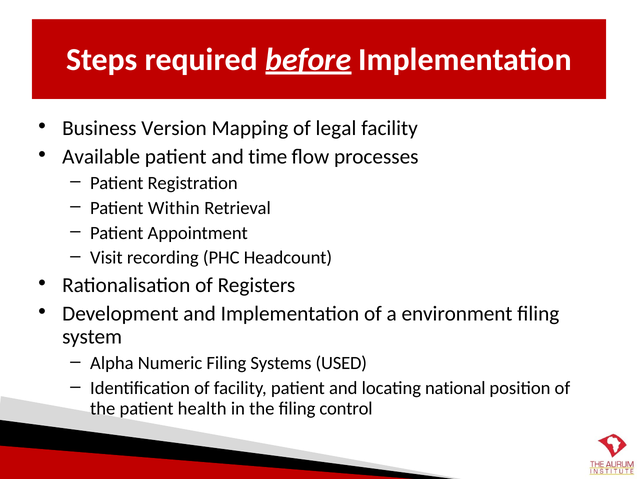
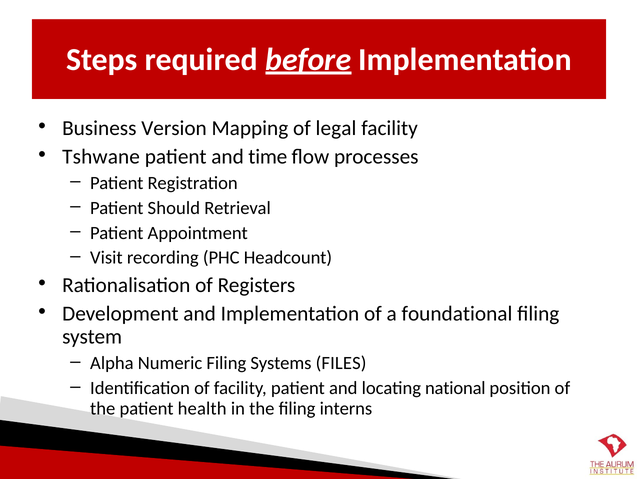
Available: Available -> Tshwane
Within: Within -> Should
environment: environment -> foundational
USED: USED -> FILES
control: control -> interns
